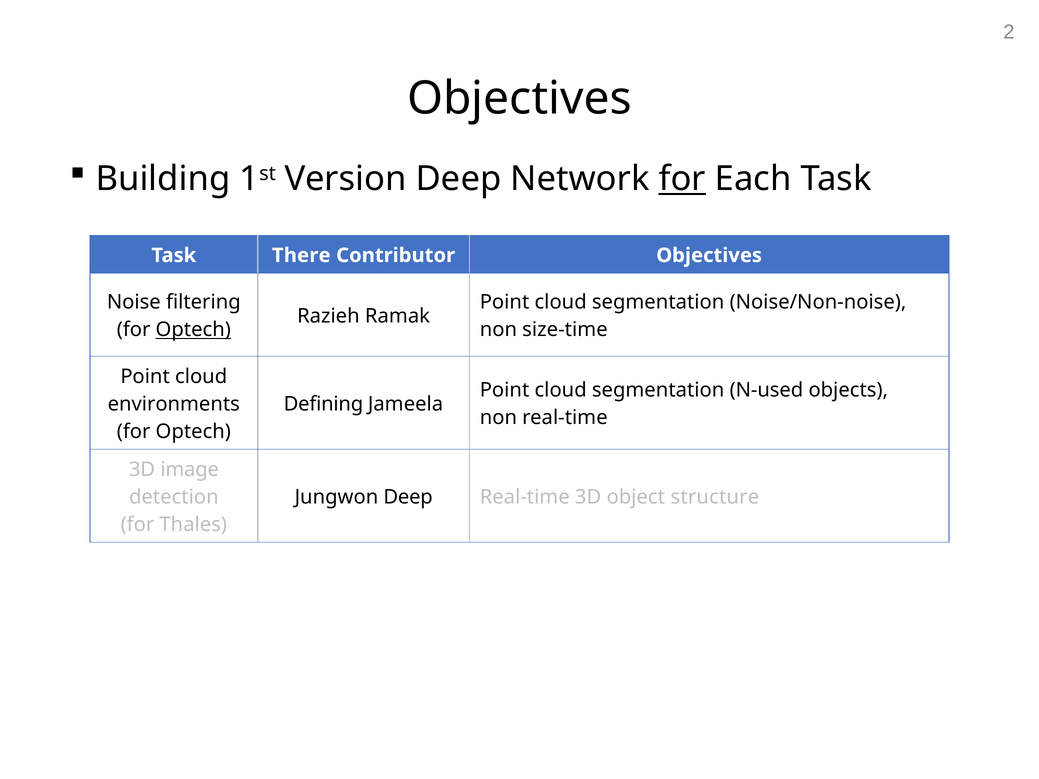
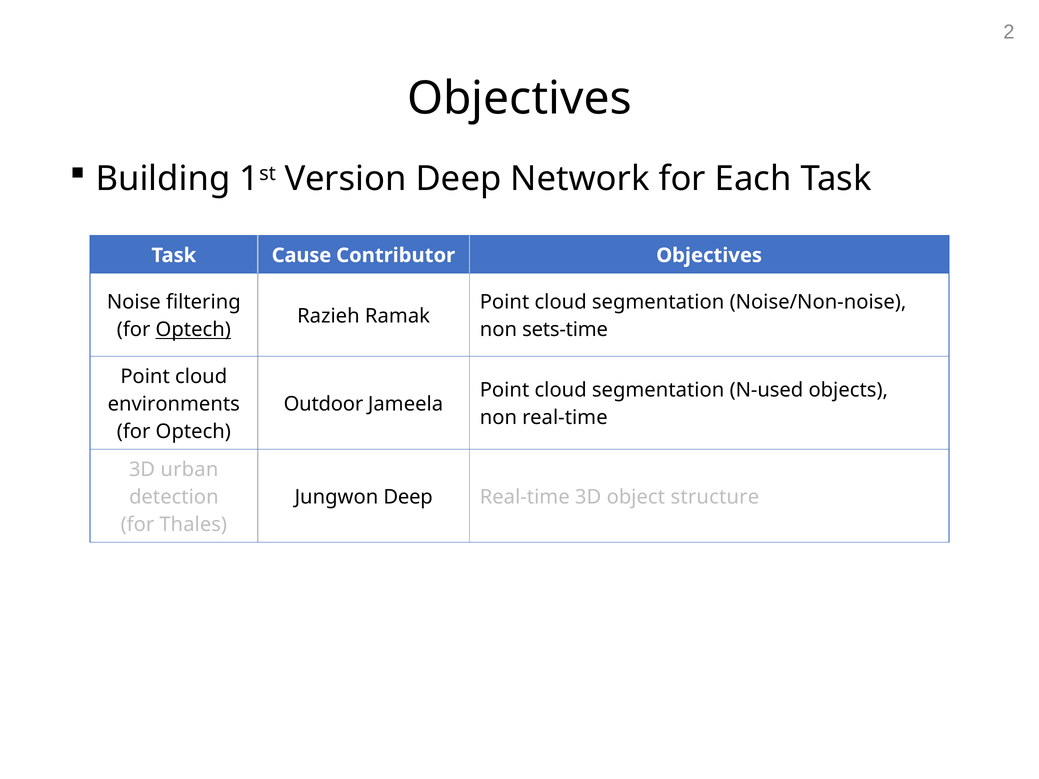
for at (682, 179) underline: present -> none
There: There -> Cause
size-time: size-time -> sets-time
Defining: Defining -> Outdoor
image: image -> urban
